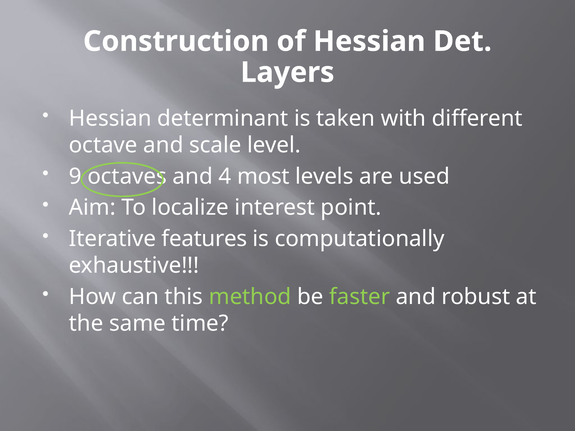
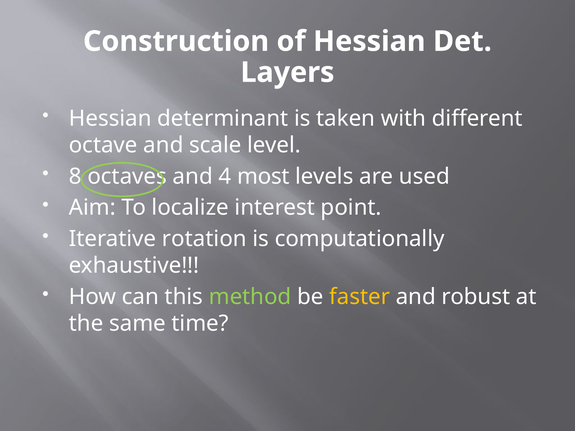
9: 9 -> 8
features: features -> rotation
faster colour: light green -> yellow
